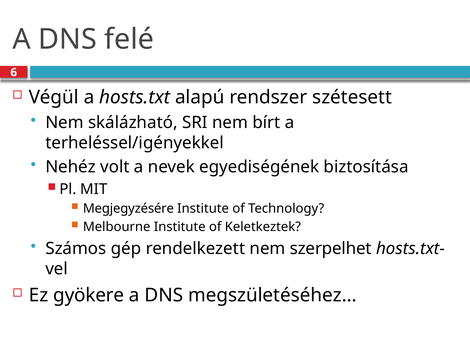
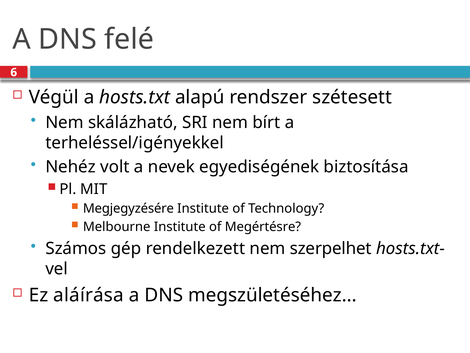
Keletkeztek: Keletkeztek -> Megértésre
gyökere: gyökere -> aláírása
